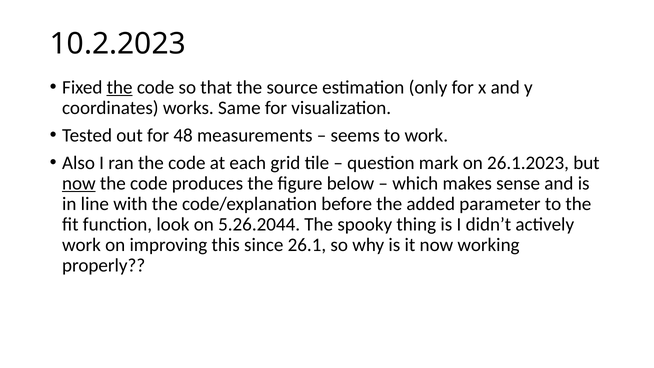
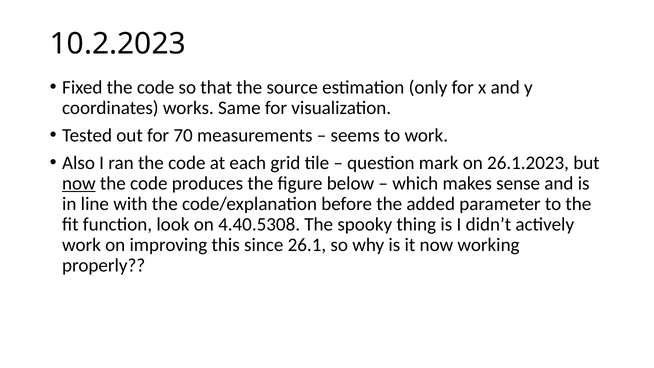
the at (120, 87) underline: present -> none
48: 48 -> 70
5.26.2044: 5.26.2044 -> 4.40.5308
